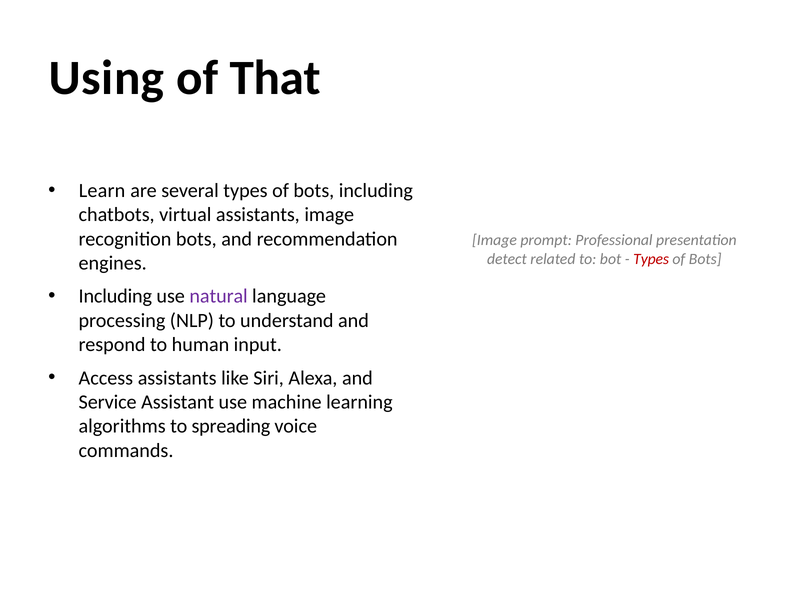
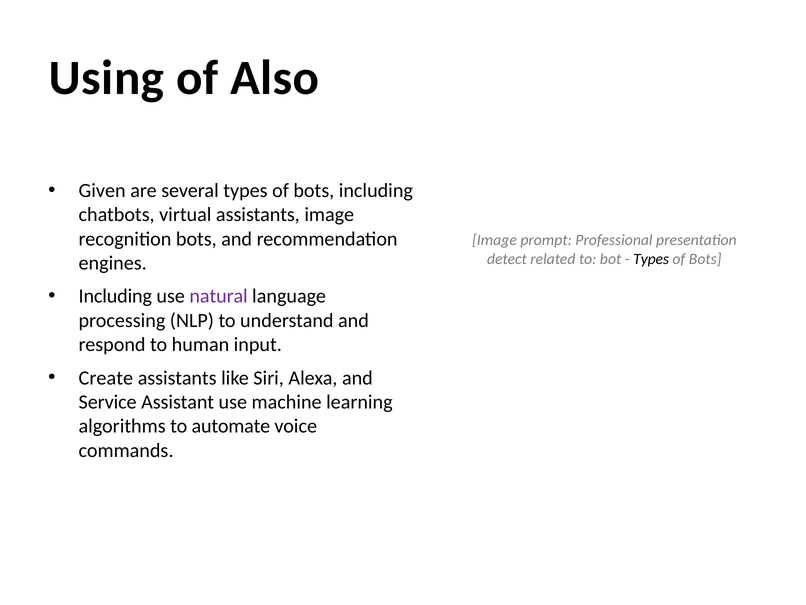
That: That -> Also
Learn: Learn -> Given
Types at (651, 259) colour: red -> black
Access: Access -> Create
spreading: spreading -> automate
